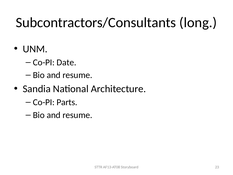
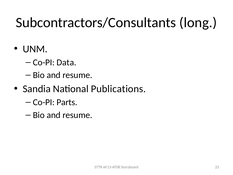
Date: Date -> Data
Architecture: Architecture -> Publications
